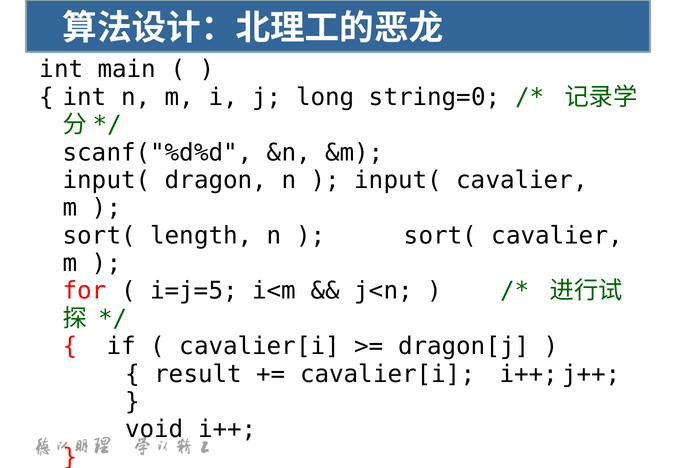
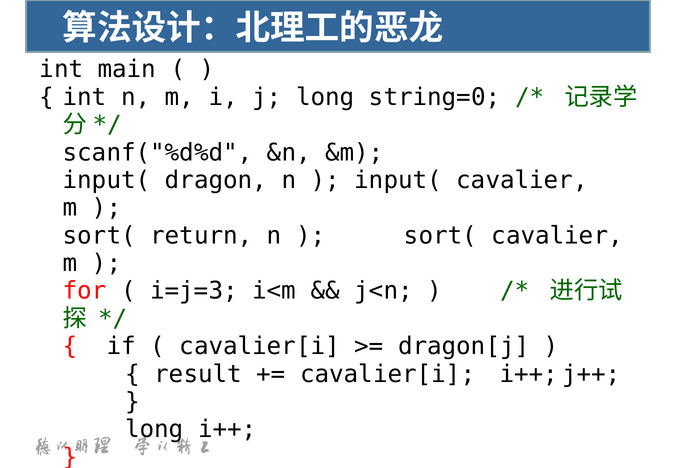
length: length -> return
i=j=5: i=j=5 -> i=j=3
void at (154, 429): void -> long
